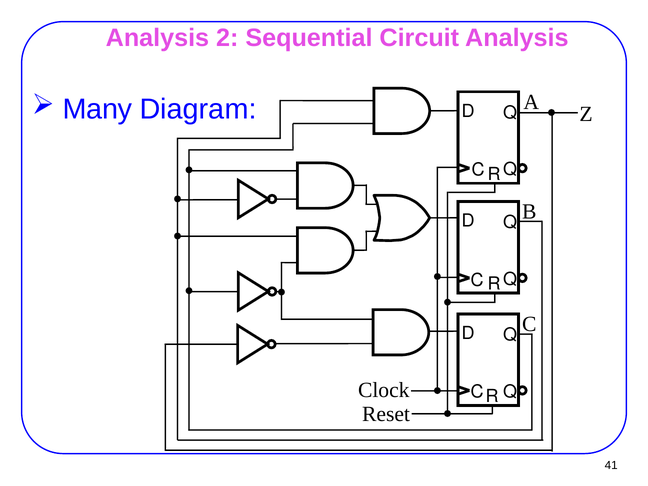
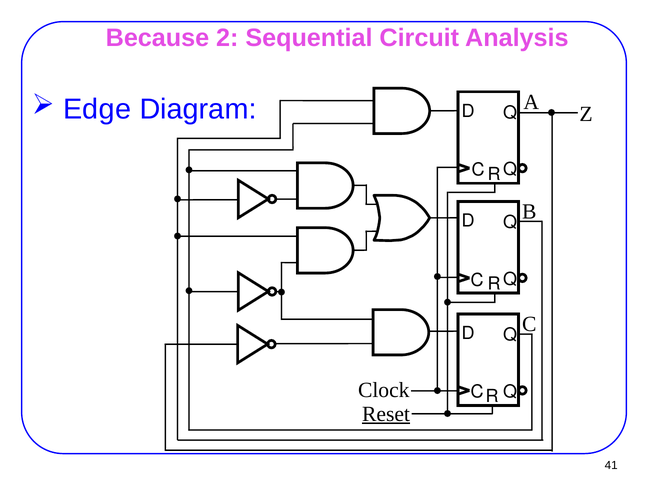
Analysis at (157, 38): Analysis -> Because
Many: Many -> Edge
Reset underline: none -> present
